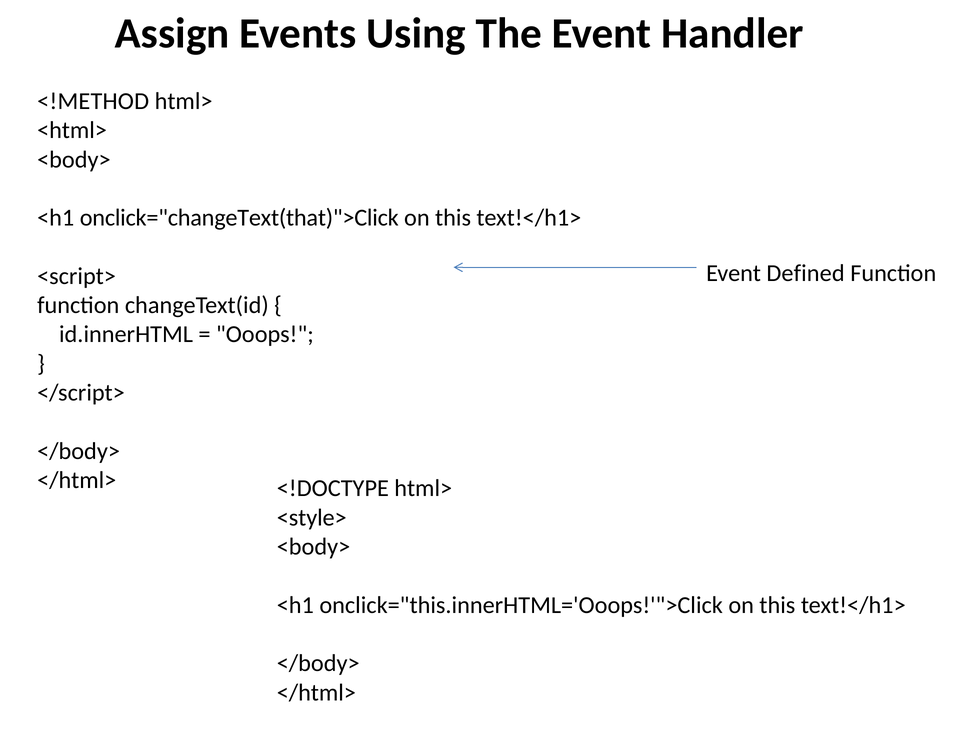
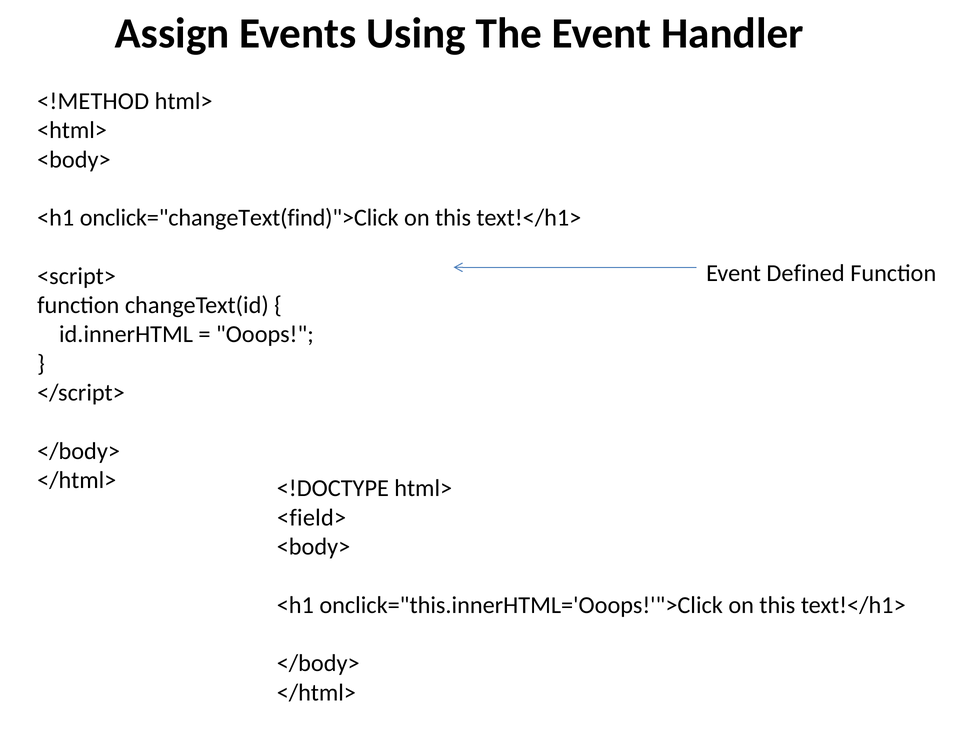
onclick="changeText(that)">Click: onclick="changeText(that)">Click -> onclick="changeText(find)">Click
<style>: <style> -> <field>
